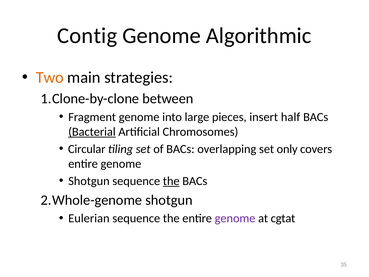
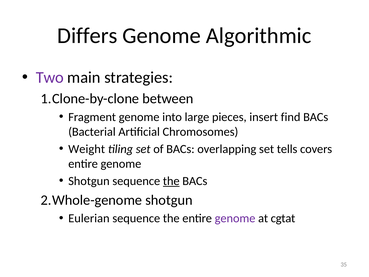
Contig: Contig -> Differs
Two colour: orange -> purple
half: half -> find
Bacterial underline: present -> none
Circular: Circular -> Weight
only: only -> tells
